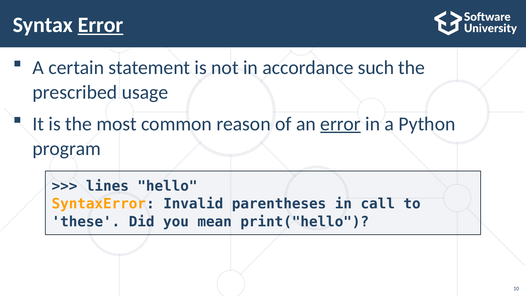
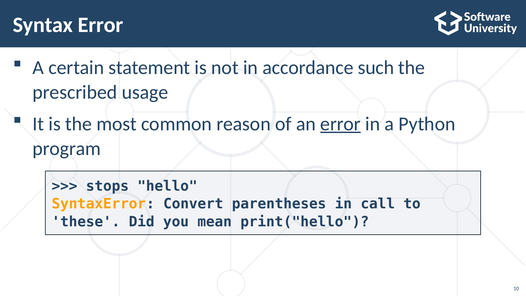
Error at (101, 25) underline: present -> none
lines: lines -> stops
Invalid: Invalid -> Convert
